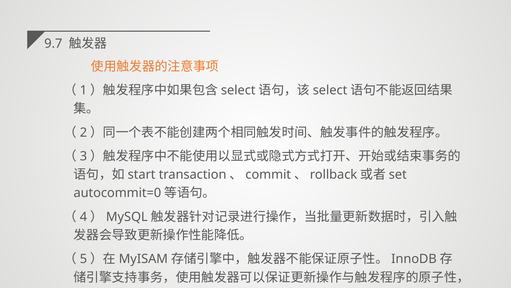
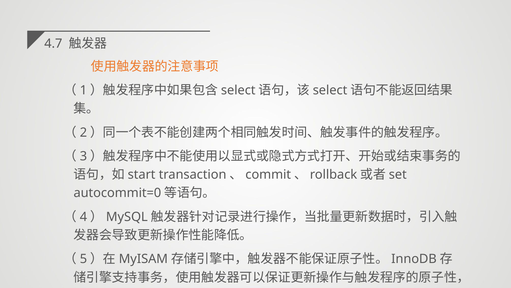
9.7: 9.7 -> 4.7
